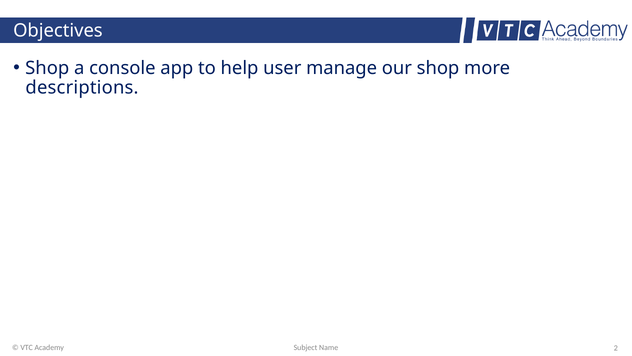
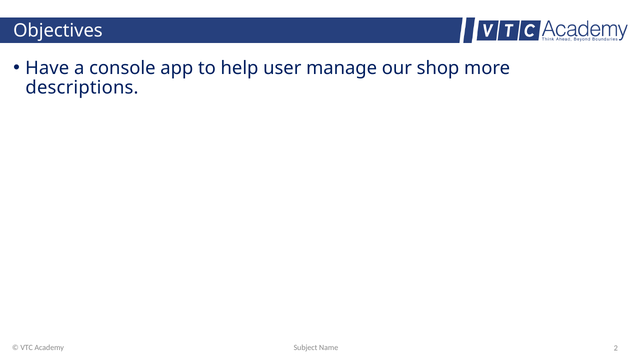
Shop at (47, 68): Shop -> Have
